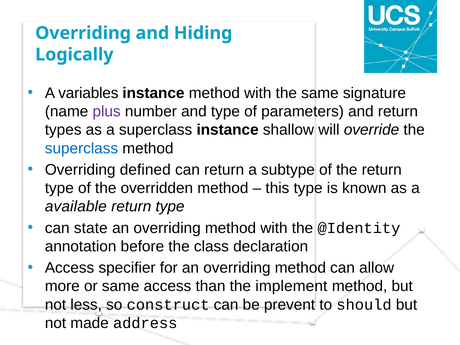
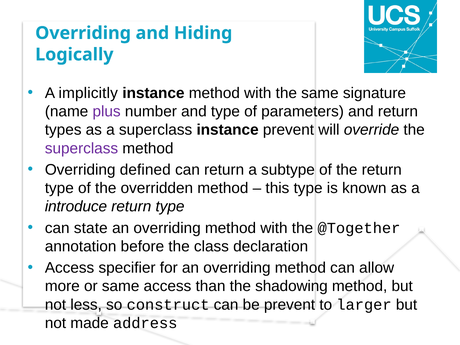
variables: variables -> implicitly
instance shallow: shallow -> prevent
superclass at (81, 148) colour: blue -> purple
available: available -> introduce
@Identity: @Identity -> @Together
implement: implement -> shadowing
should: should -> larger
